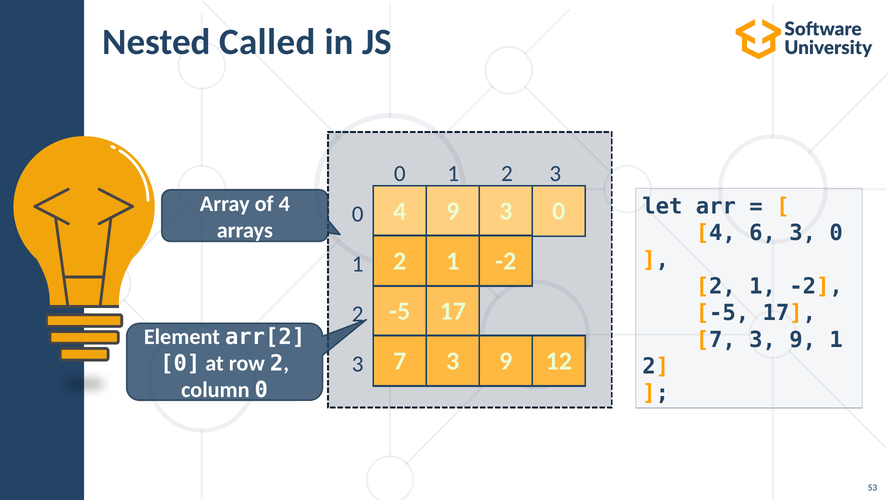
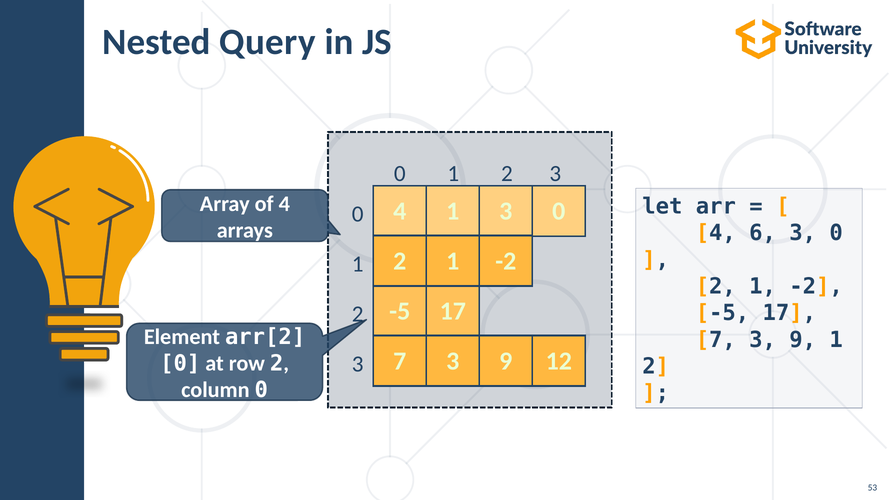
Called: Called -> Query
4 9: 9 -> 1
